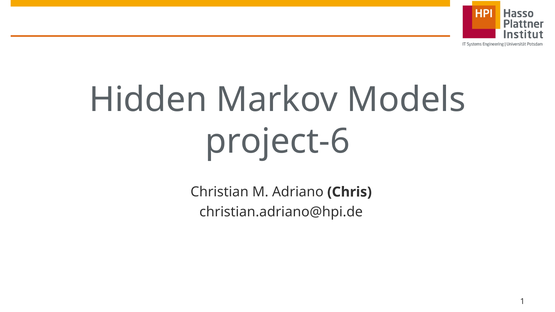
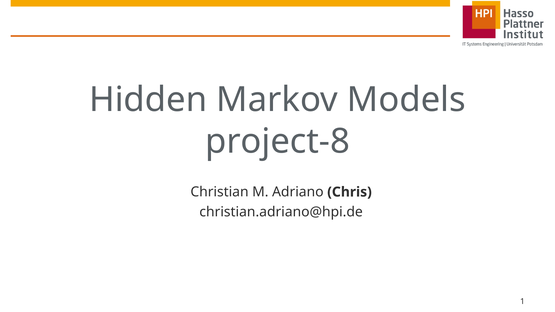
project-6: project-6 -> project-8
